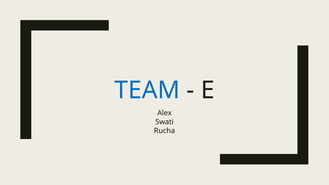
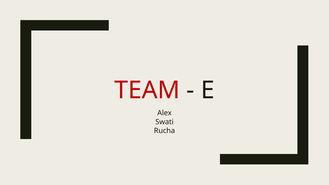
TEAM colour: blue -> red
